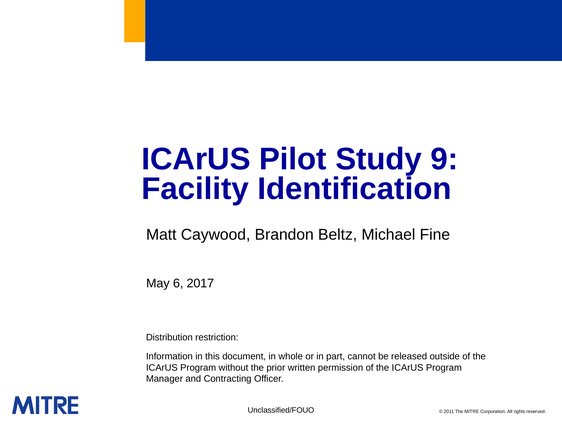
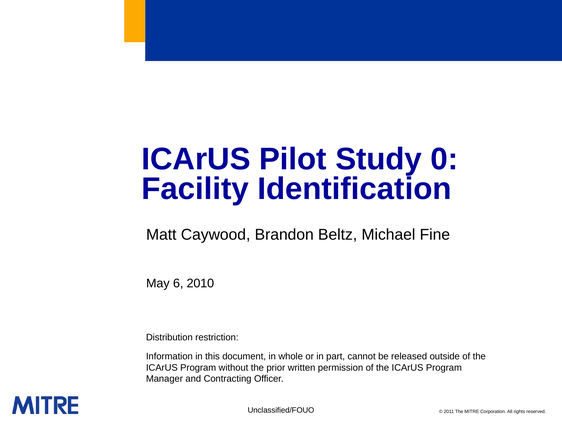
9: 9 -> 0
2017: 2017 -> 2010
